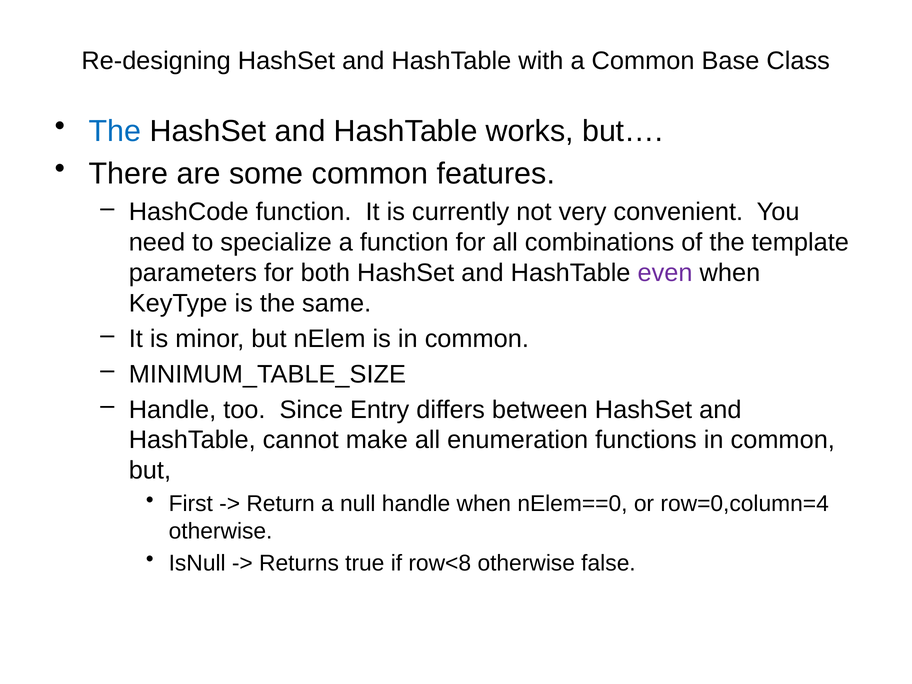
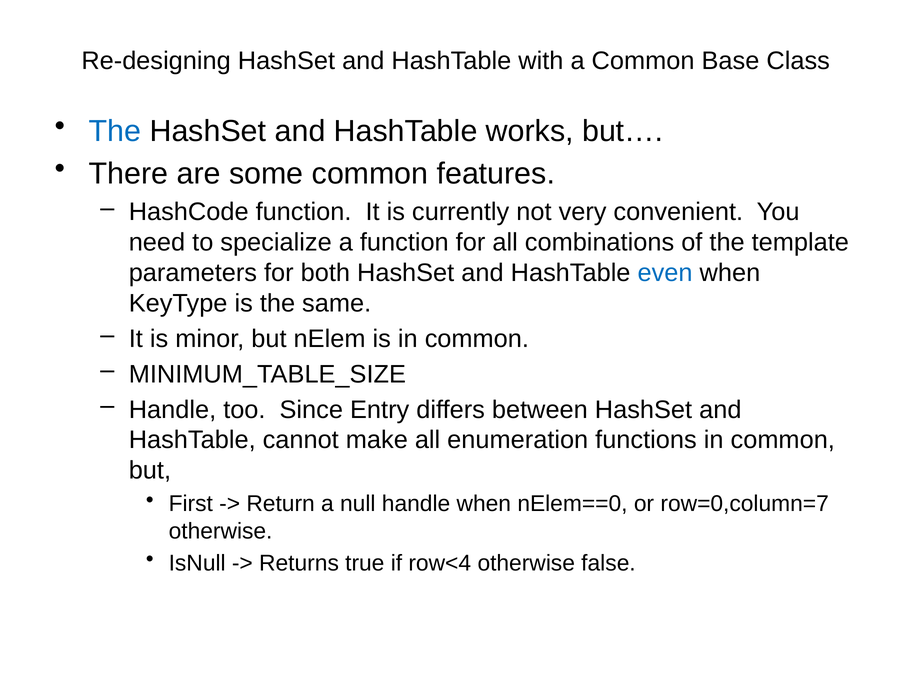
even colour: purple -> blue
row=0,column=4: row=0,column=4 -> row=0,column=7
row<8: row<8 -> row<4
